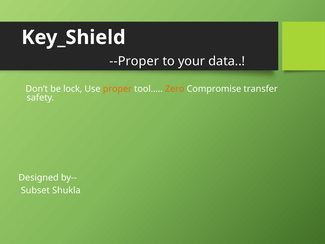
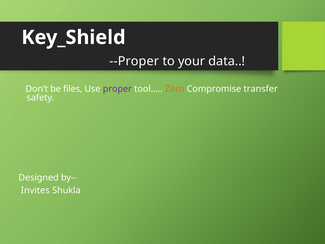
lock: lock -> files
proper colour: orange -> purple
Subset: Subset -> Invites
